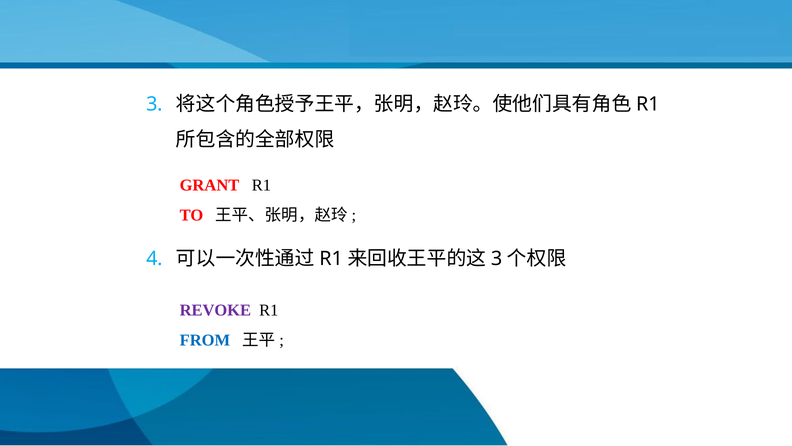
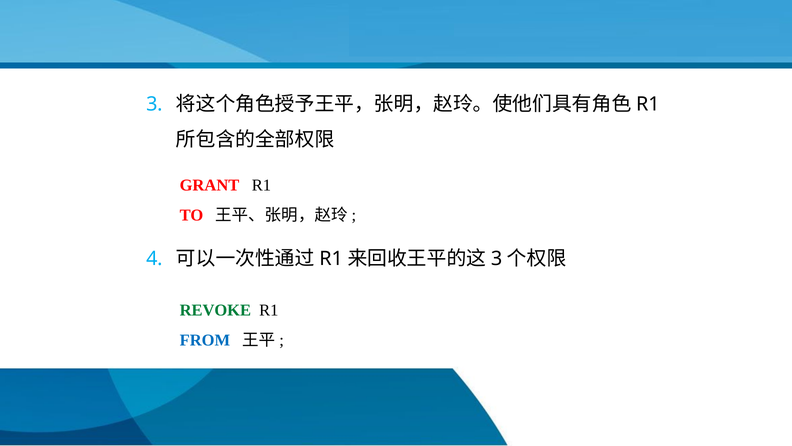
REVOKE colour: purple -> green
